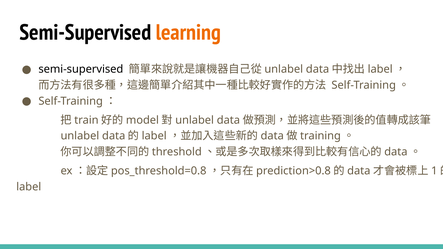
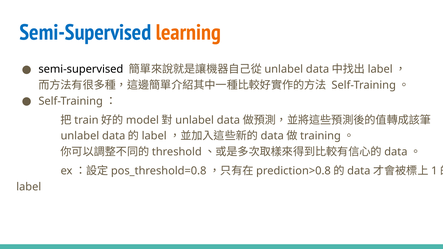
Semi-Supervised at (85, 33) colour: black -> blue
